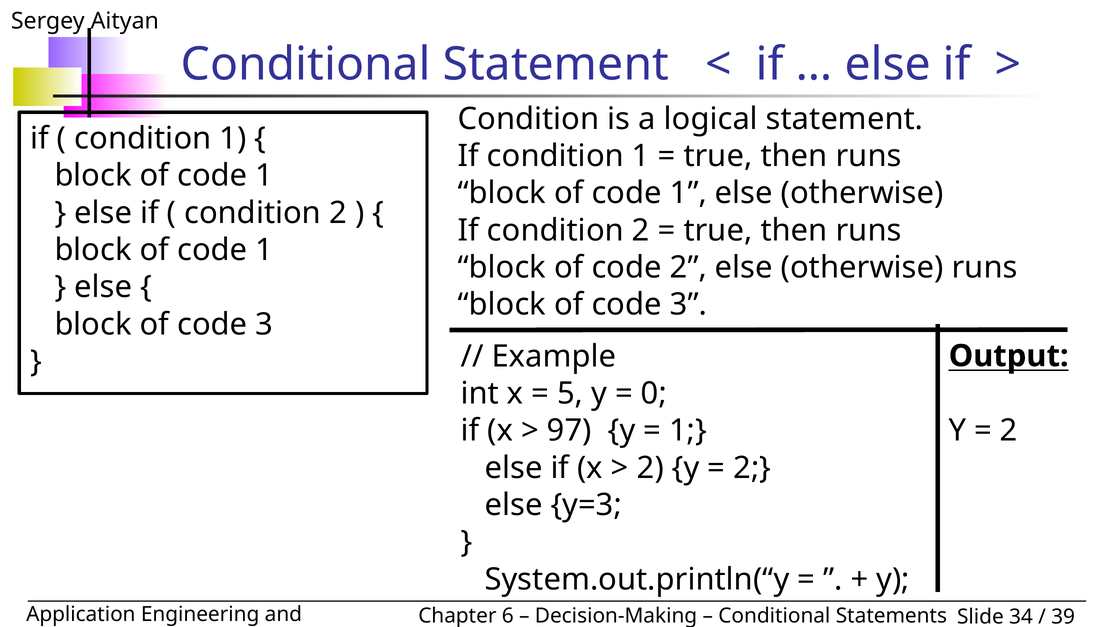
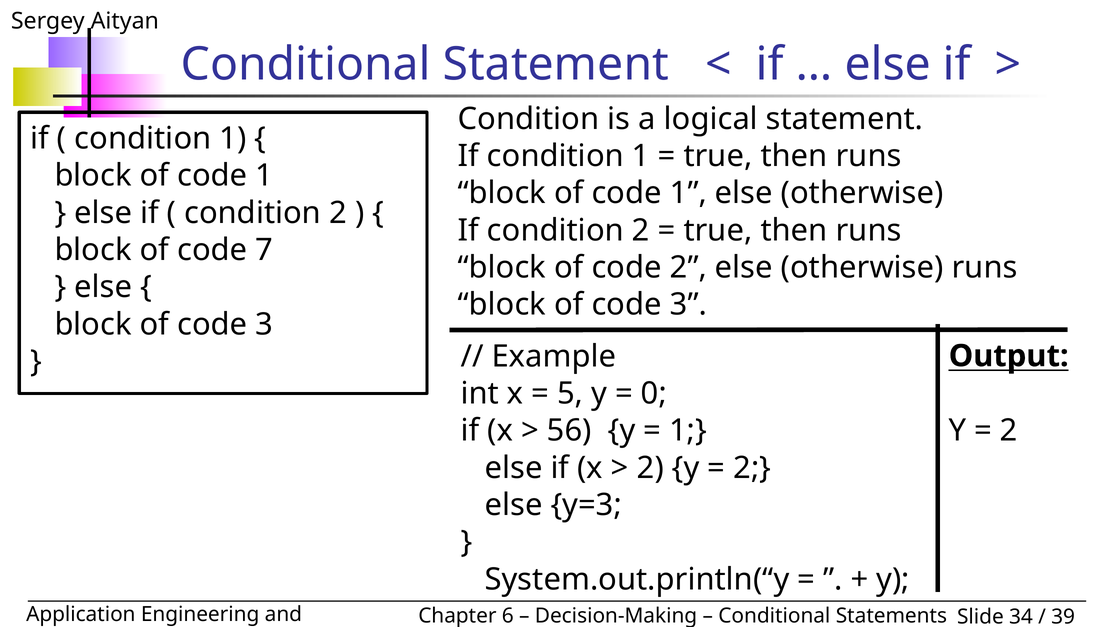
1 at (264, 250): 1 -> 7
97: 97 -> 56
